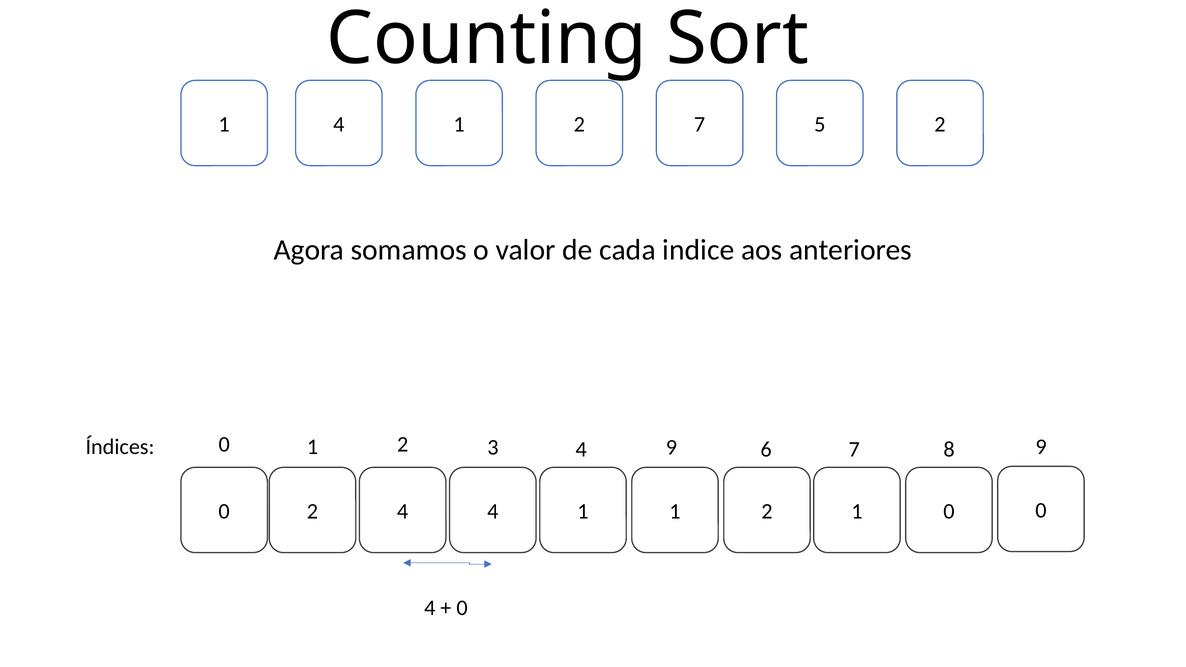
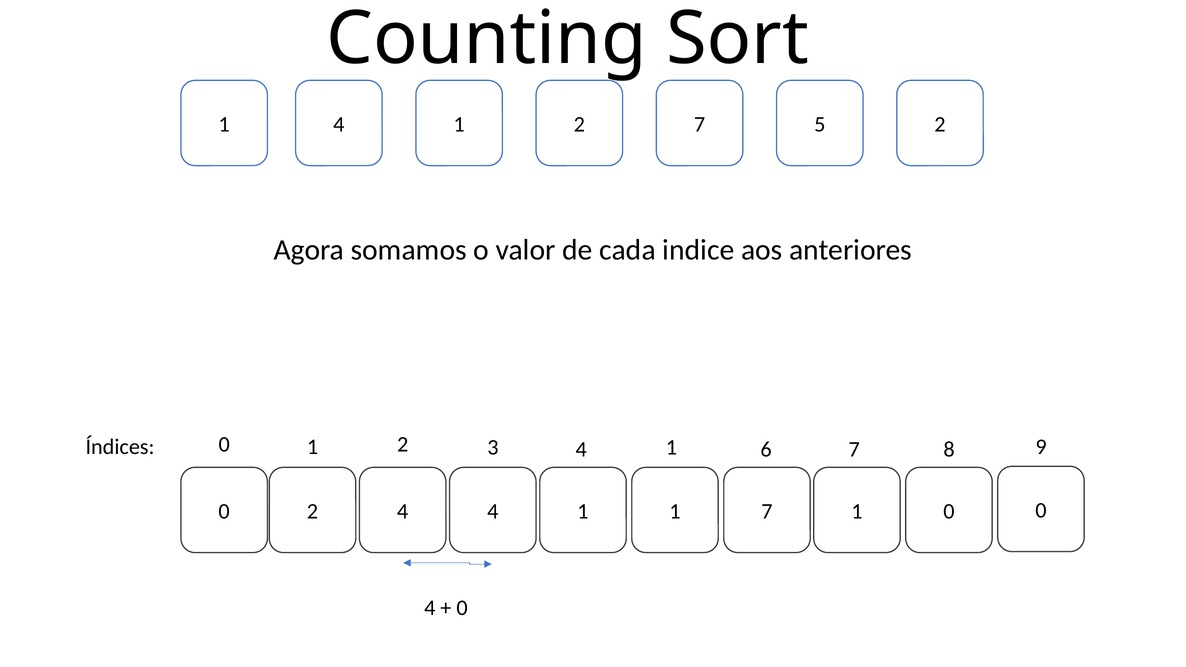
3 4 9: 9 -> 1
1 1 2: 2 -> 7
